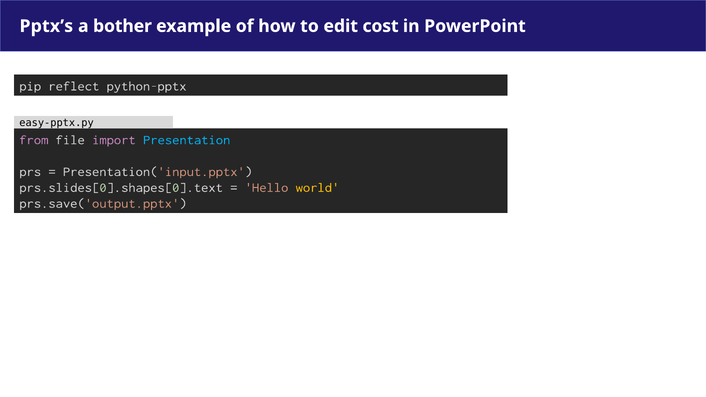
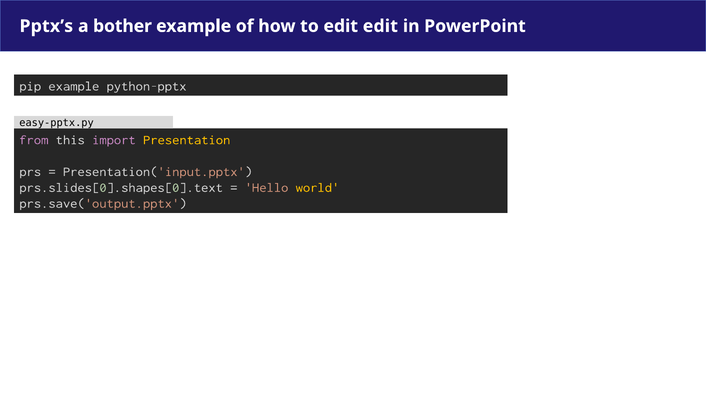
edit cost: cost -> edit
pip reflect: reflect -> example
file: file -> this
Presentation colour: light blue -> yellow
